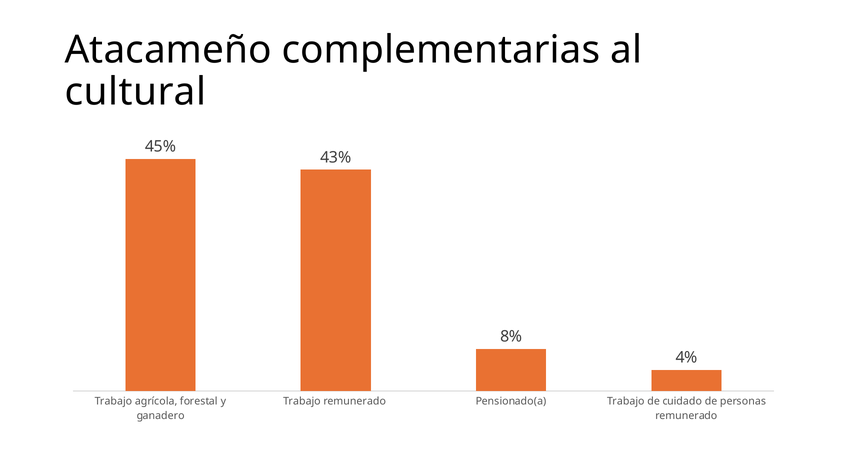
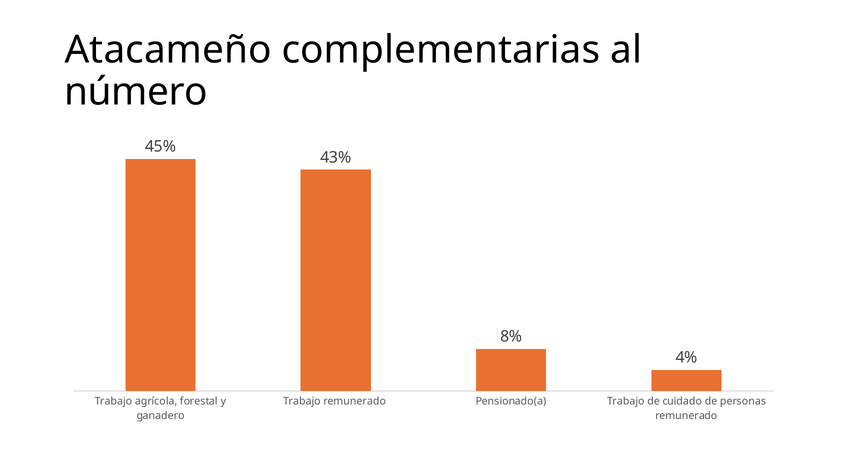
cultural: cultural -> número
